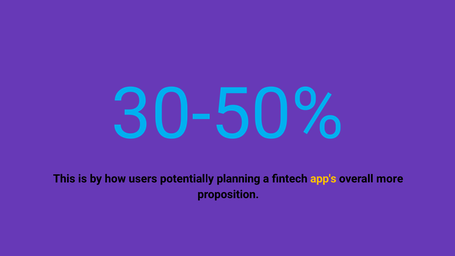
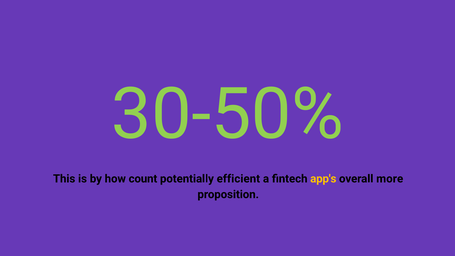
30-50% colour: light blue -> light green
users: users -> count
planning: planning -> efficient
